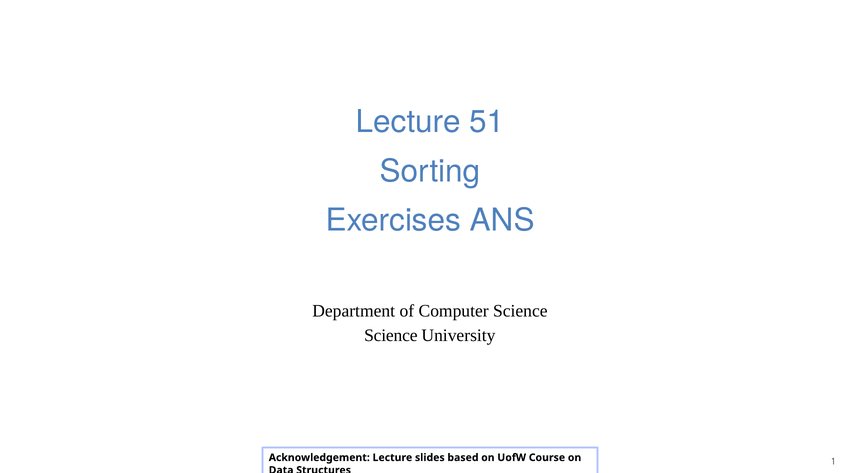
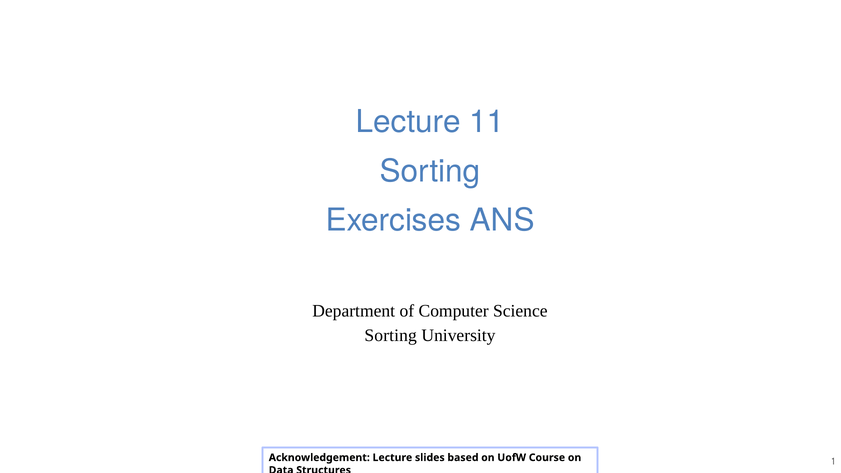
51: 51 -> 11
Science at (391, 336): Science -> Sorting
